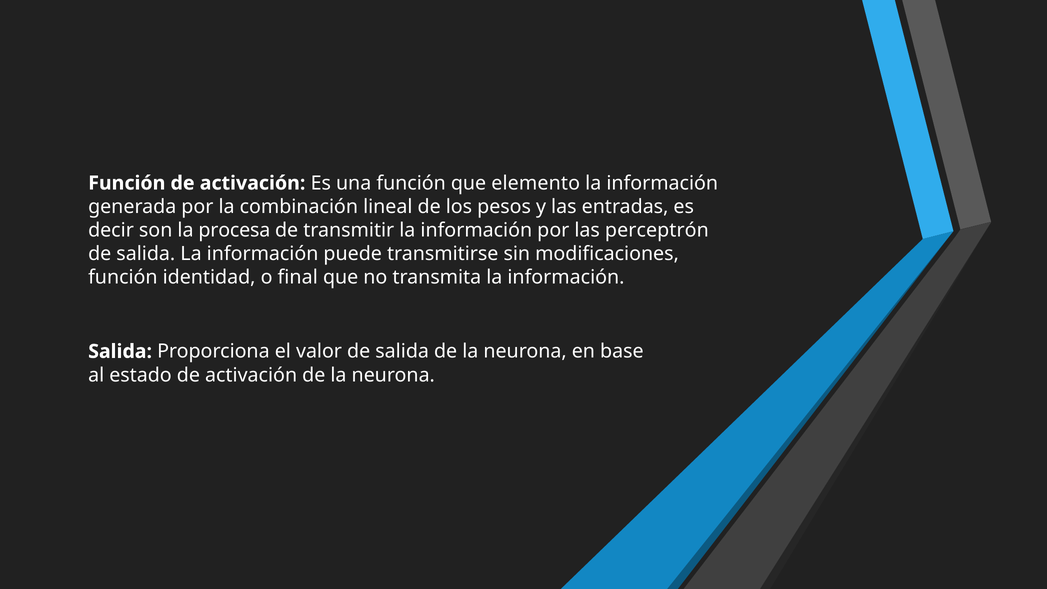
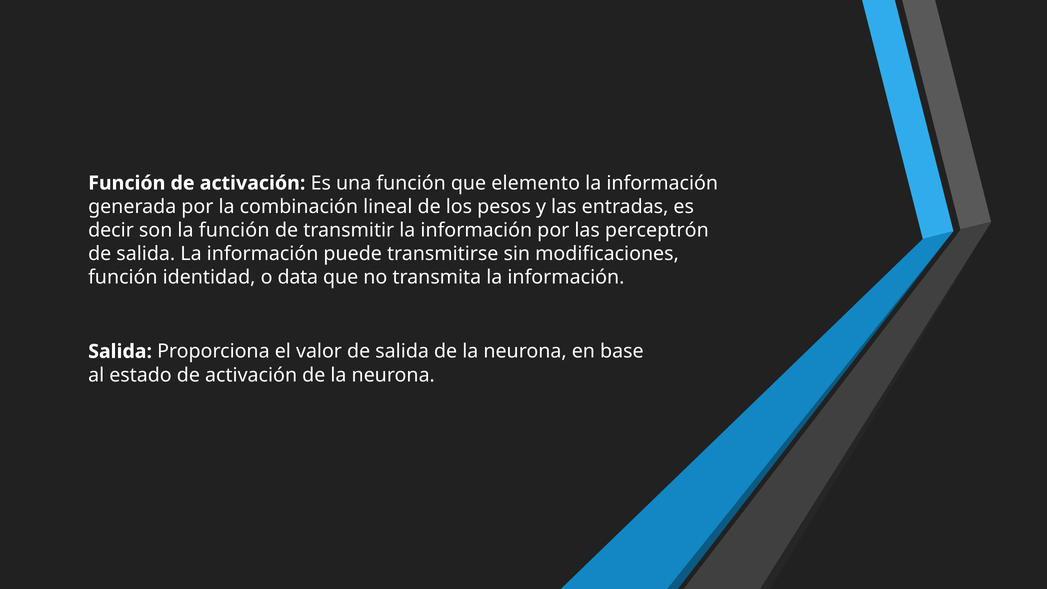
la procesa: procesa -> función
final: final -> data
